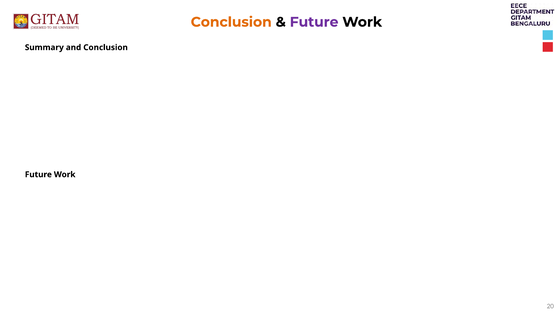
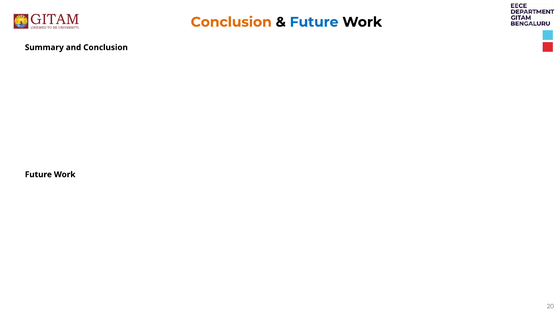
Future at (314, 22) colour: purple -> blue
